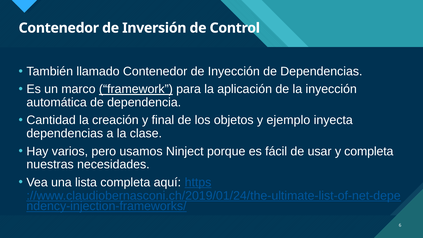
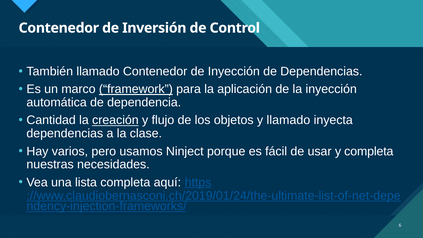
creación underline: none -> present
final: final -> flujo
y ejemplo: ejemplo -> llamado
